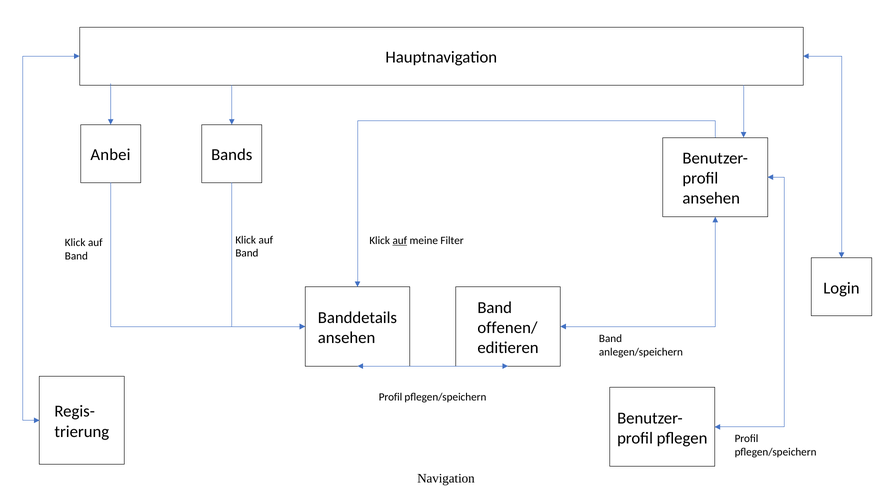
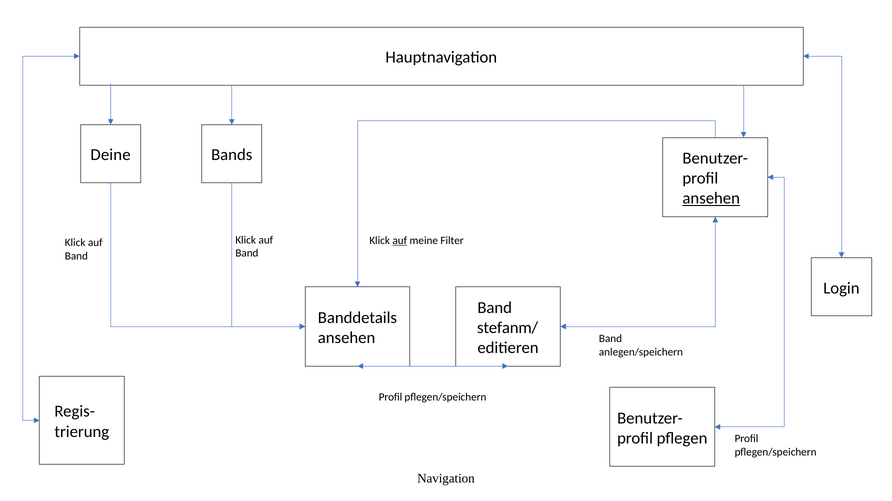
Anbei: Anbei -> Deine
ansehen at (711, 199) underline: none -> present
offenen/: offenen/ -> stefanm/
